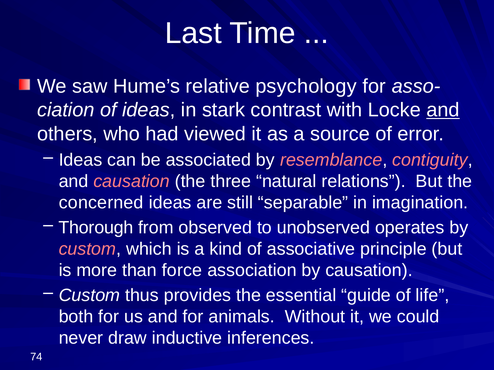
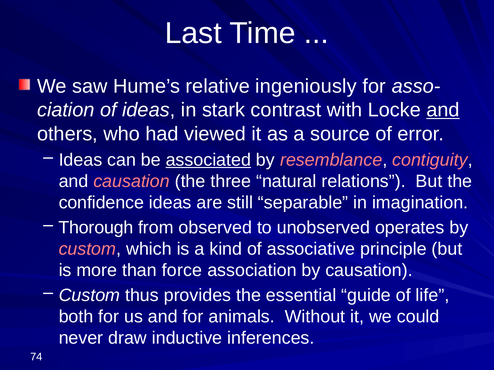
psychology: psychology -> ingeniously
associated underline: none -> present
concerned: concerned -> confidence
